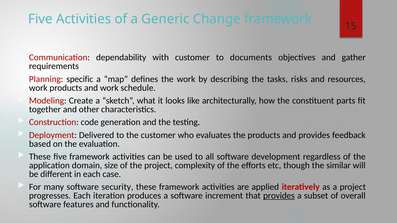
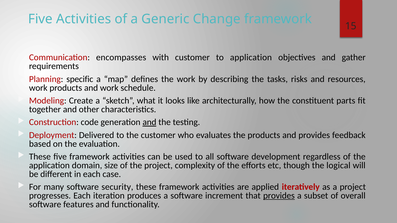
dependability: dependability -> encompasses
to documents: documents -> application
and at (149, 122) underline: none -> present
similar: similar -> logical
